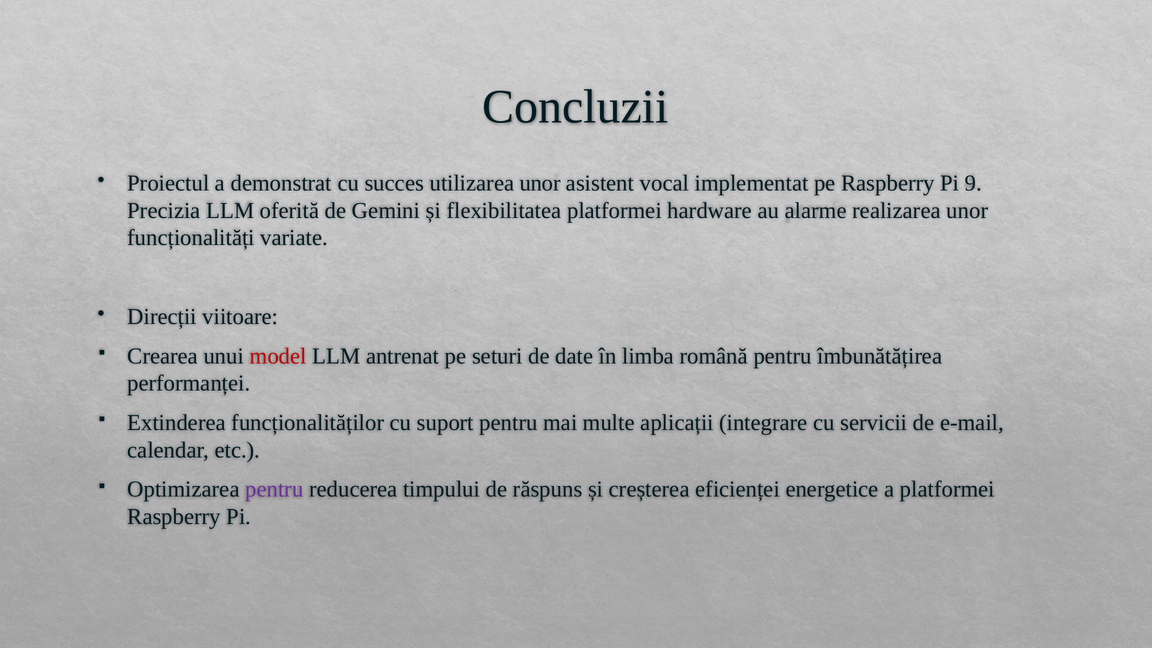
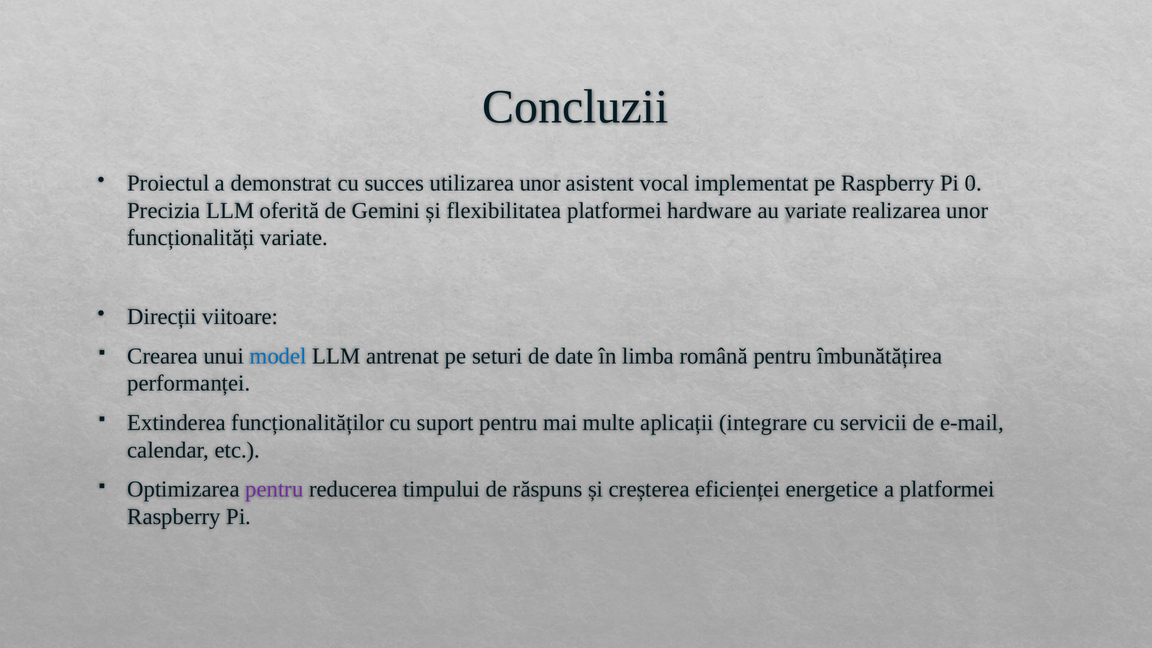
9: 9 -> 0
au alarme: alarme -> variate
model colour: red -> blue
